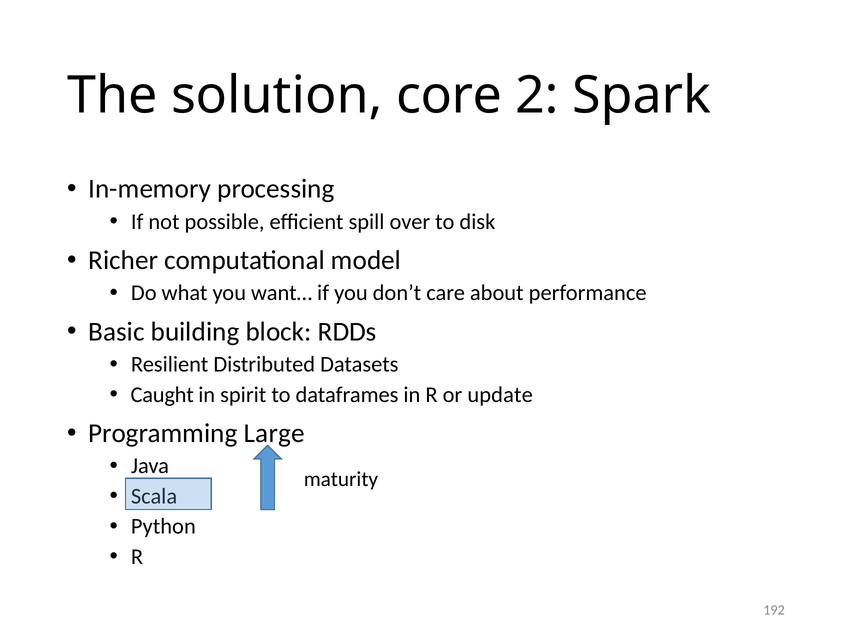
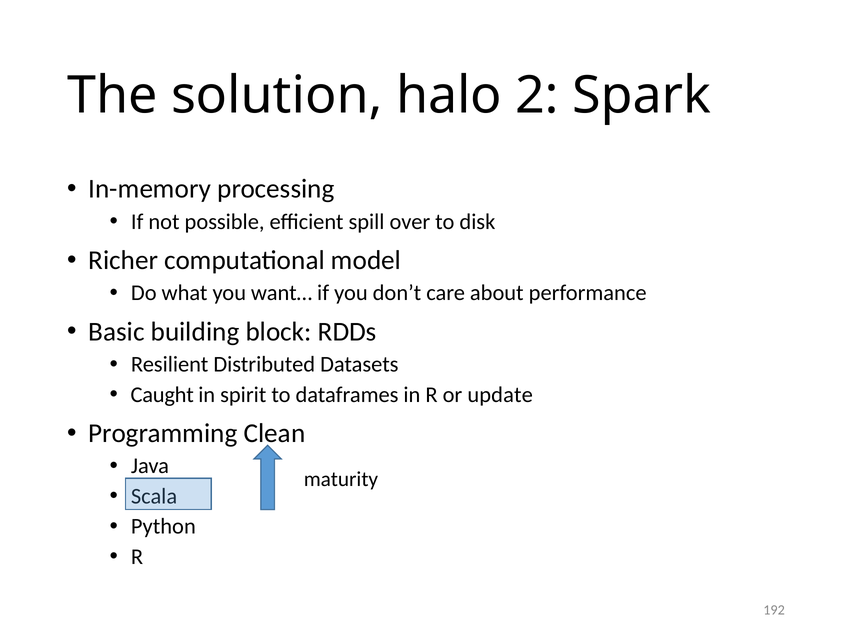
core: core -> halo
Large: Large -> Clean
